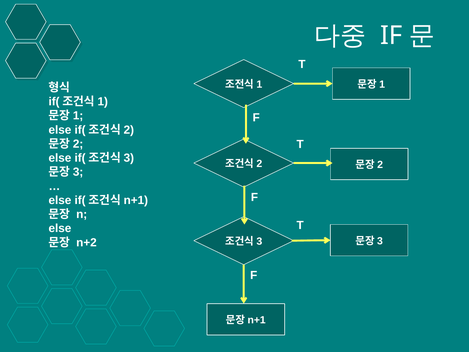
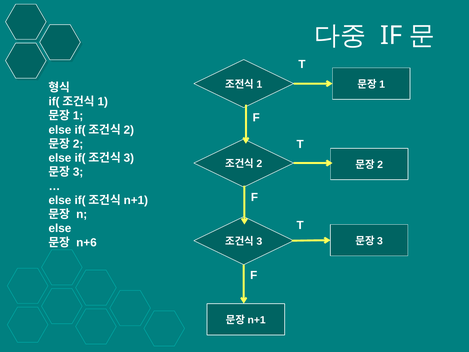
n+2: n+2 -> n+6
